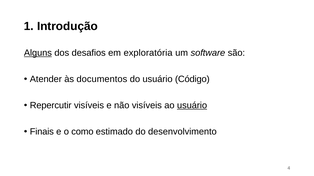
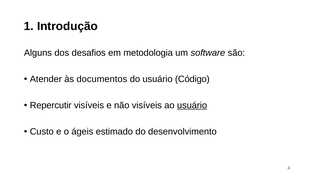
Alguns underline: present -> none
exploratória: exploratória -> metodologia
Finais: Finais -> Custo
como: como -> ágeis
